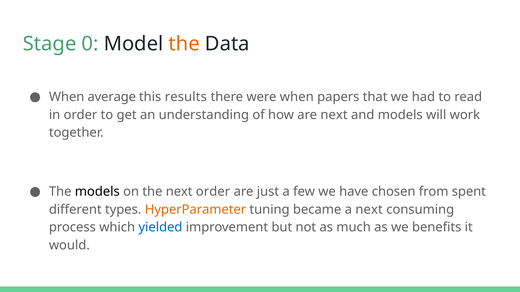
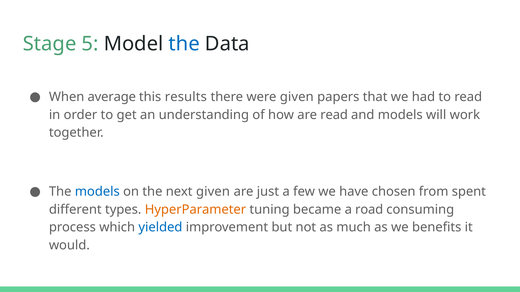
0: 0 -> 5
the at (184, 44) colour: orange -> blue
were when: when -> given
are next: next -> read
models at (97, 192) colour: black -> blue
next order: order -> given
a next: next -> road
